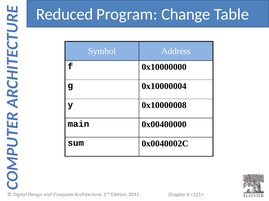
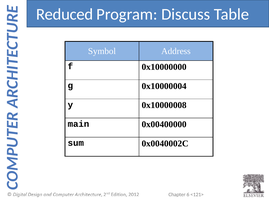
Change: Change -> Discuss
